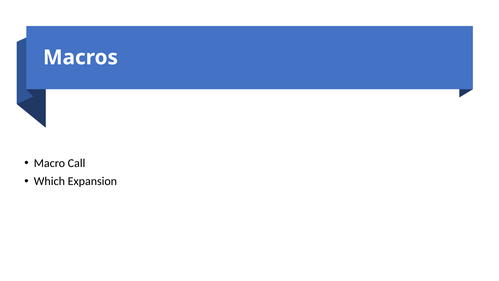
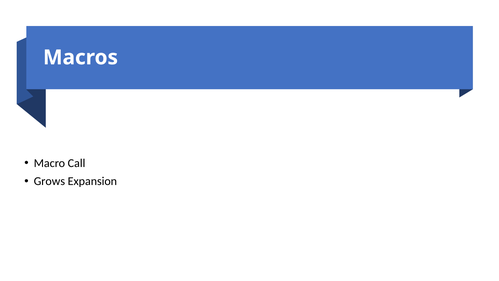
Which: Which -> Grows
